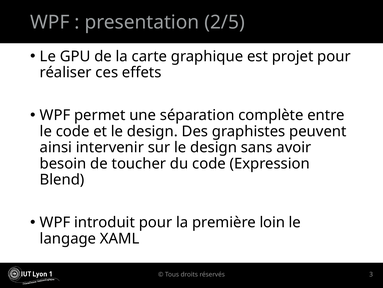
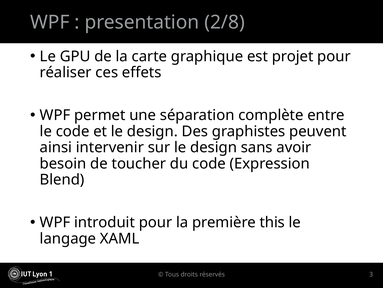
2/5: 2/5 -> 2/8
loin: loin -> this
